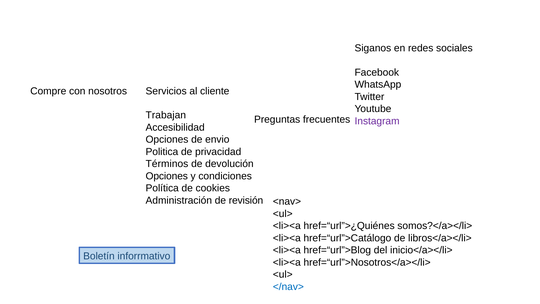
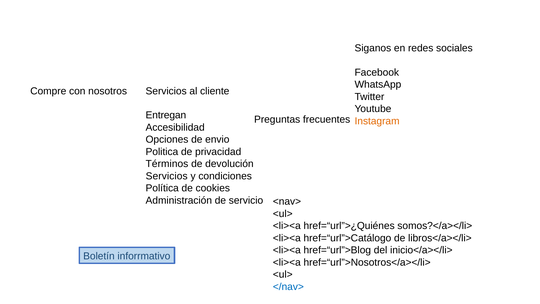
Trabajan: Trabajan -> Entregan
Instagram colour: purple -> orange
Opciones at (167, 176): Opciones -> Servicios
revisión: revisión -> servicio
